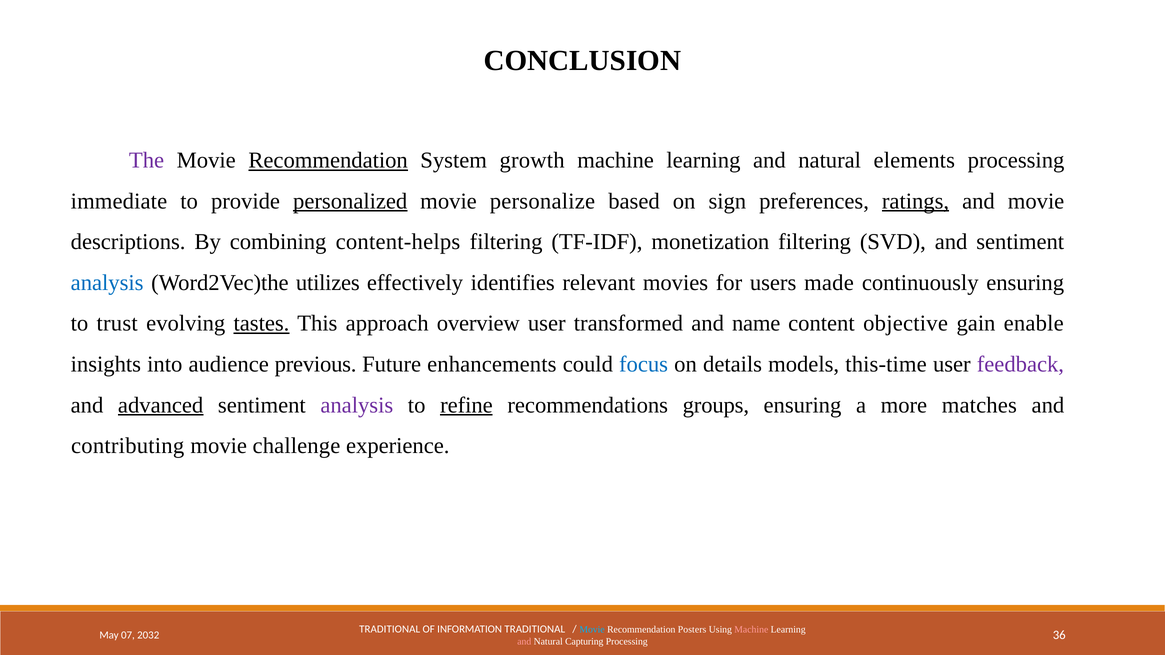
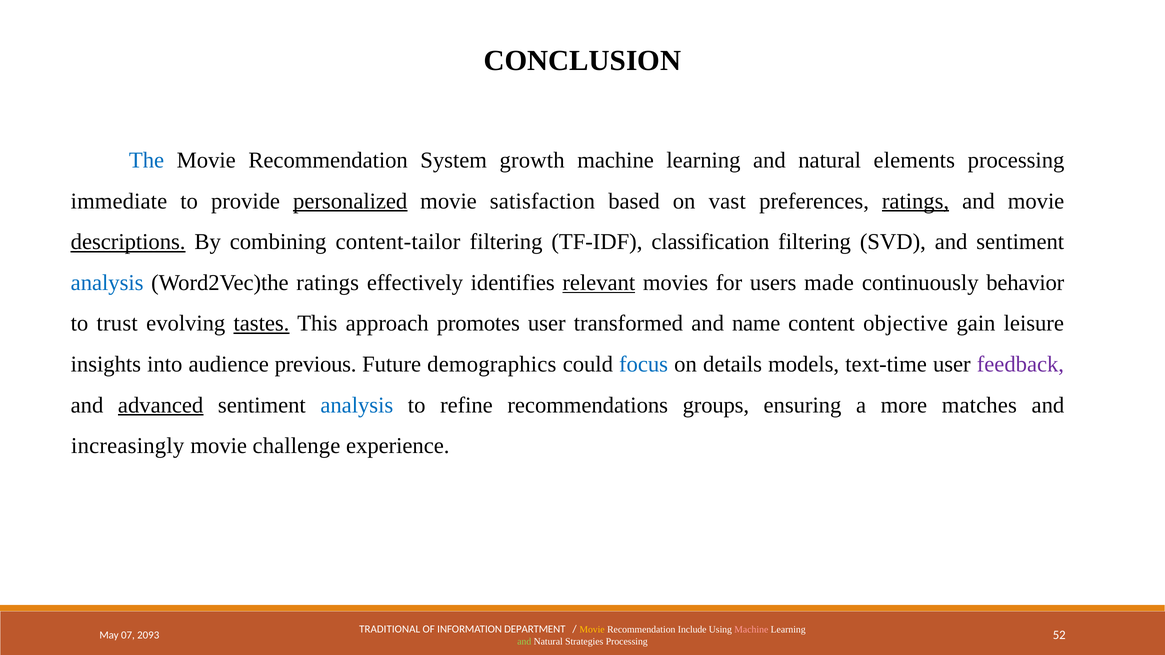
The colour: purple -> blue
Recommendation at (328, 160) underline: present -> none
personalize: personalize -> satisfaction
sign: sign -> vast
descriptions underline: none -> present
content-helps: content-helps -> content-tailor
monetization: monetization -> classification
Word2Vec)the utilizes: utilizes -> ratings
relevant underline: none -> present
continuously ensuring: ensuring -> behavior
overview: overview -> promotes
enable: enable -> leisure
enhancements: enhancements -> demographics
this-time: this-time -> text-time
analysis at (357, 405) colour: purple -> blue
refine underline: present -> none
contributing: contributing -> increasingly
INFORMATION TRADITIONAL: TRADITIONAL -> DEPARTMENT
Movie at (592, 630) colour: light blue -> yellow
Posters: Posters -> Include
2032: 2032 -> 2093
and at (524, 642) colour: pink -> light green
Capturing: Capturing -> Strategies
36: 36 -> 52
